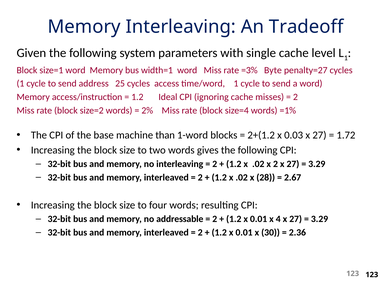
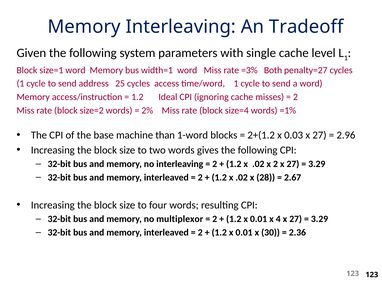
Byte: Byte -> Both
1.72: 1.72 -> 2.96
addressable: addressable -> multiplexor
